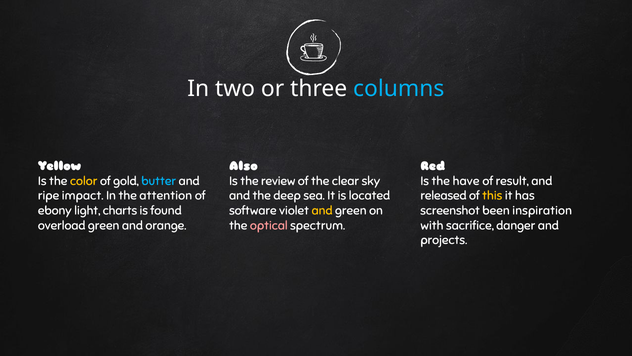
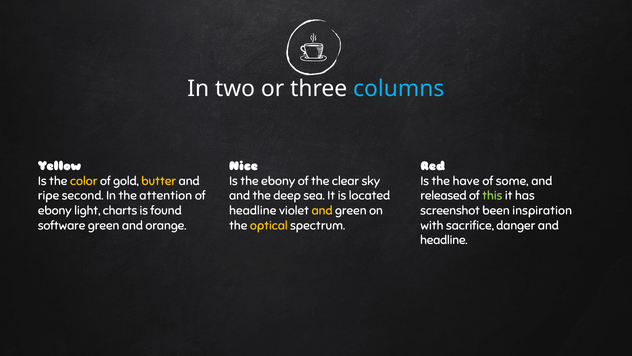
Also: Also -> Nice
butter colour: light blue -> yellow
the review: review -> ebony
result: result -> some
impact: impact -> second
this colour: yellow -> light green
software at (253, 210): software -> headline
overload: overload -> software
optical colour: pink -> yellow
projects at (444, 240): projects -> headline
